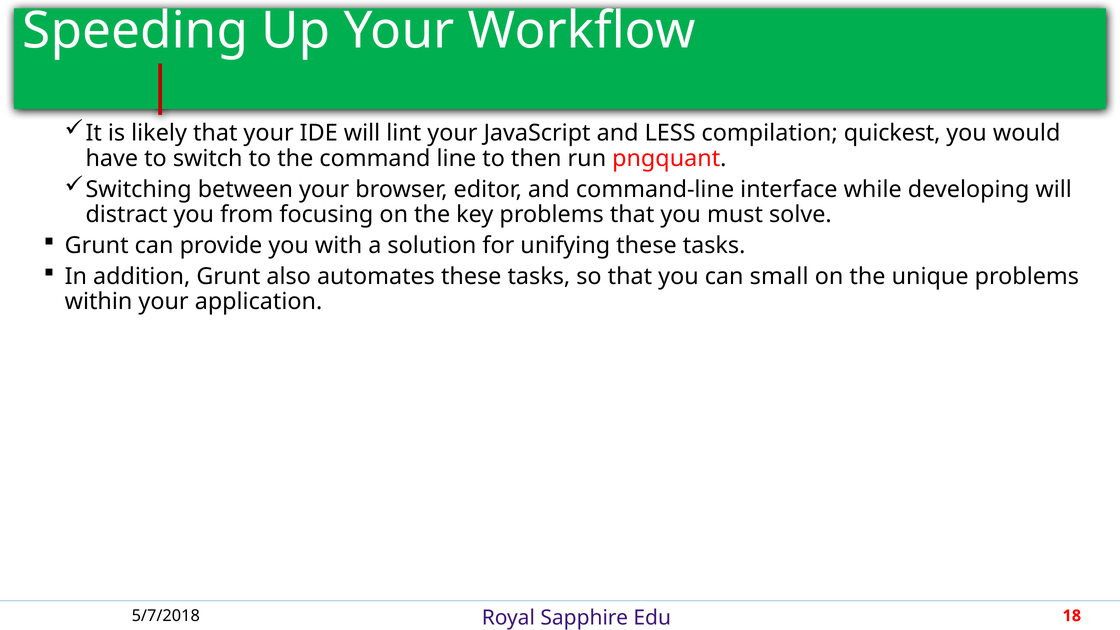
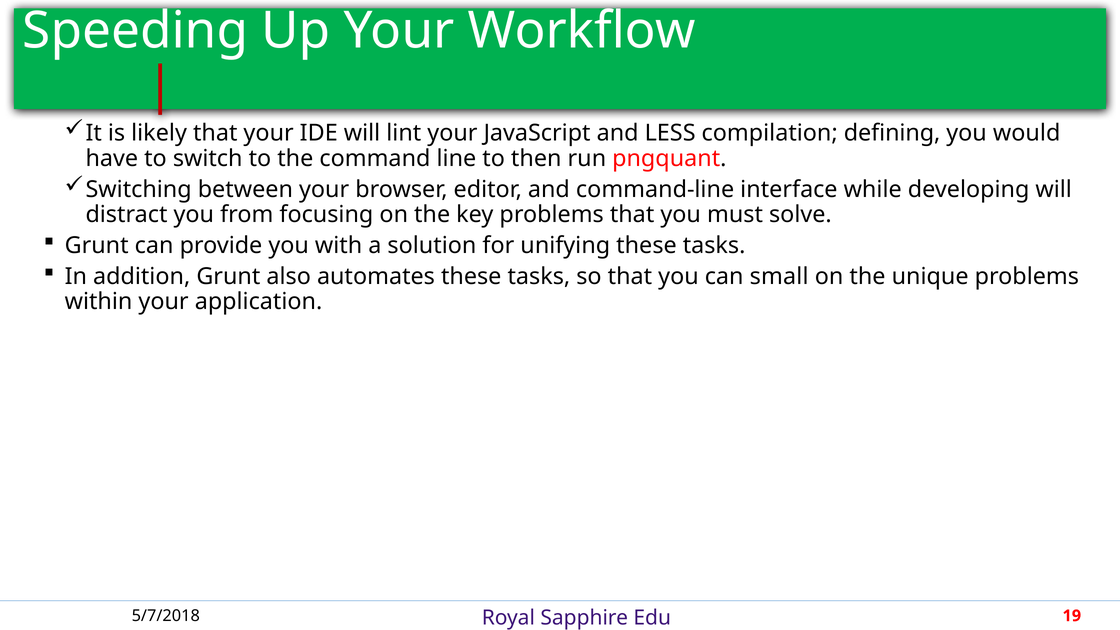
quickest: quickest -> defining
18: 18 -> 19
